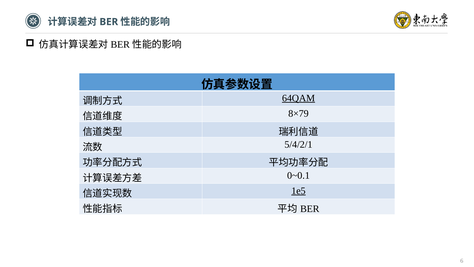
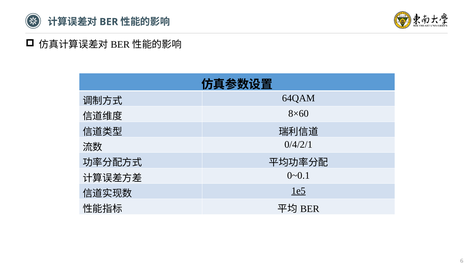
64QAM underline: present -> none
8×79: 8×79 -> 8×60
5/4/2/1: 5/4/2/1 -> 0/4/2/1
